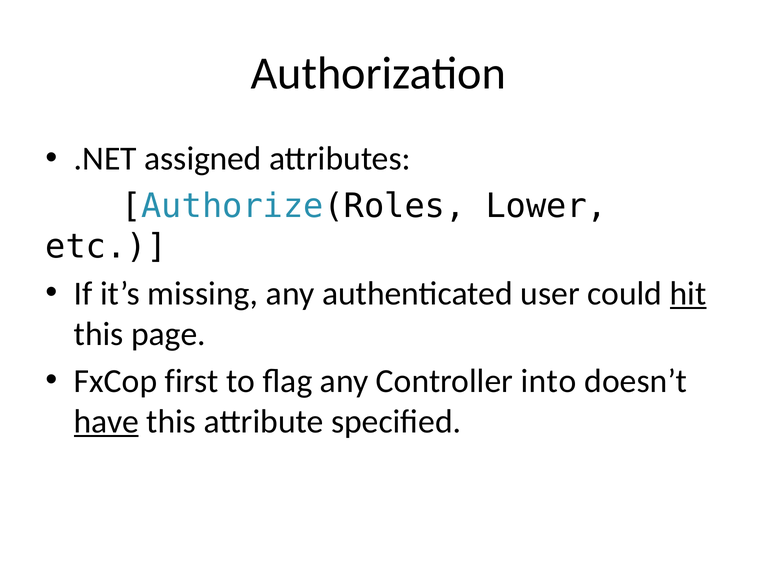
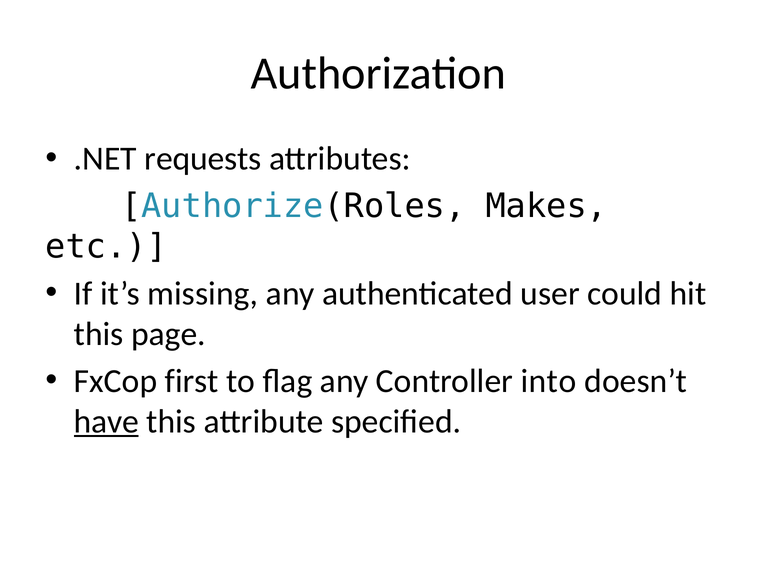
assigned: assigned -> requests
Lower: Lower -> Makes
hit underline: present -> none
